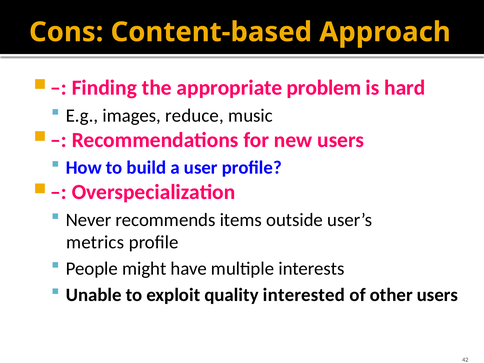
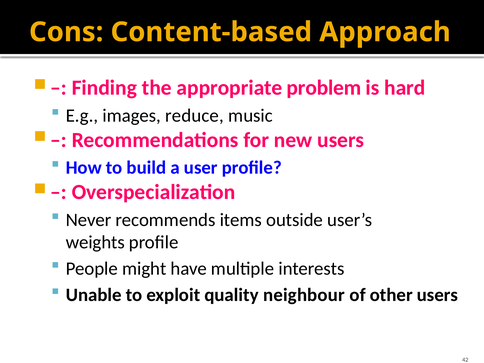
metrics: metrics -> weights
interested: interested -> neighbour
